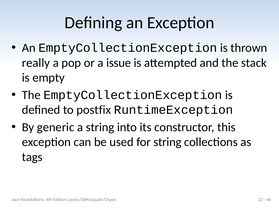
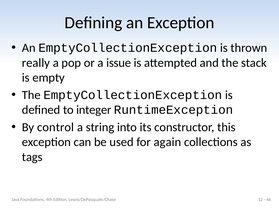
postfix: postfix -> integer
generic: generic -> control
for string: string -> again
